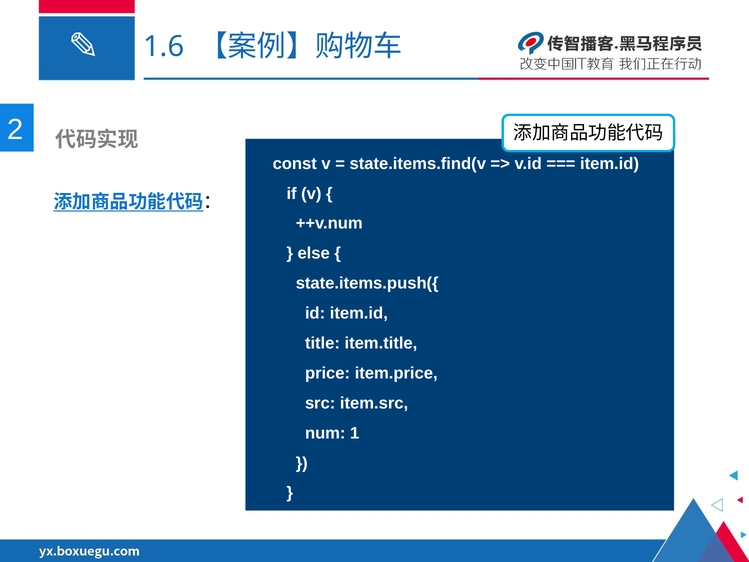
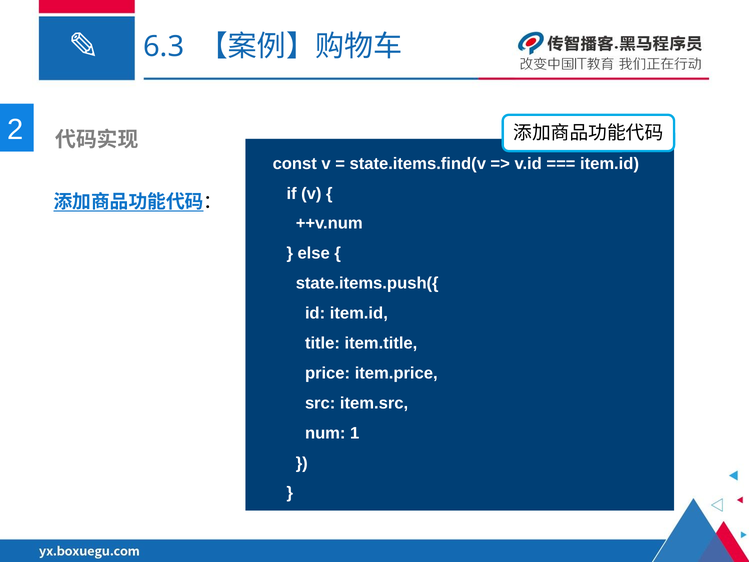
1.6: 1.6 -> 6.3
